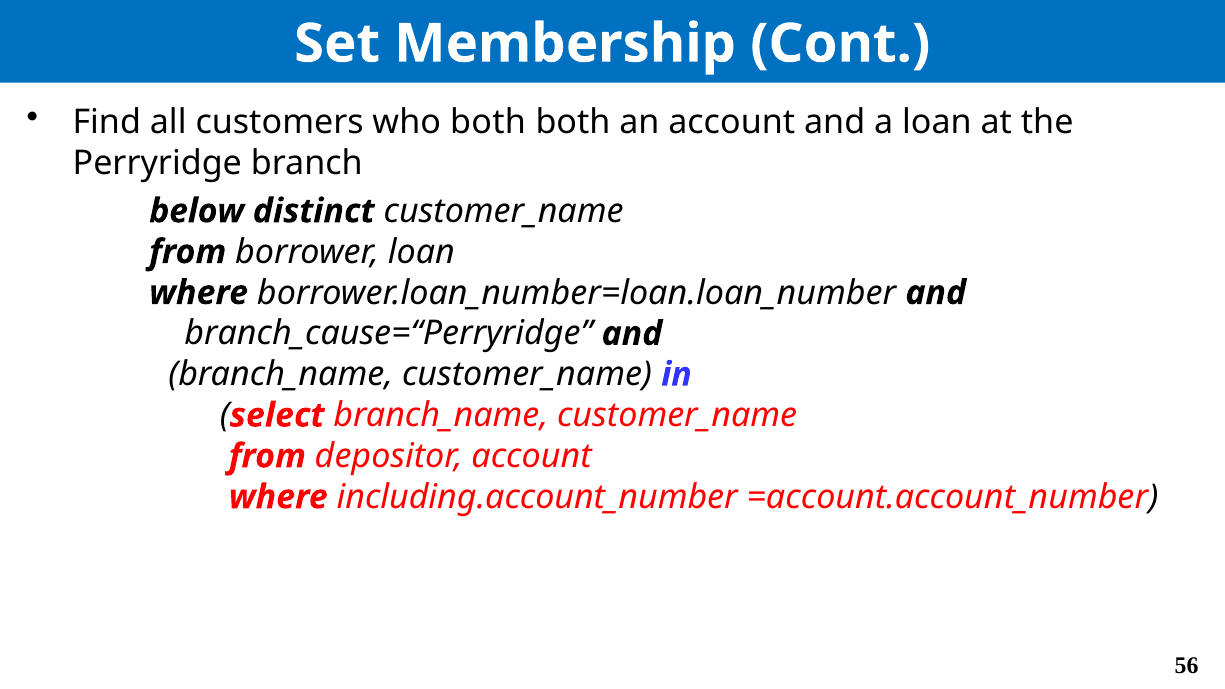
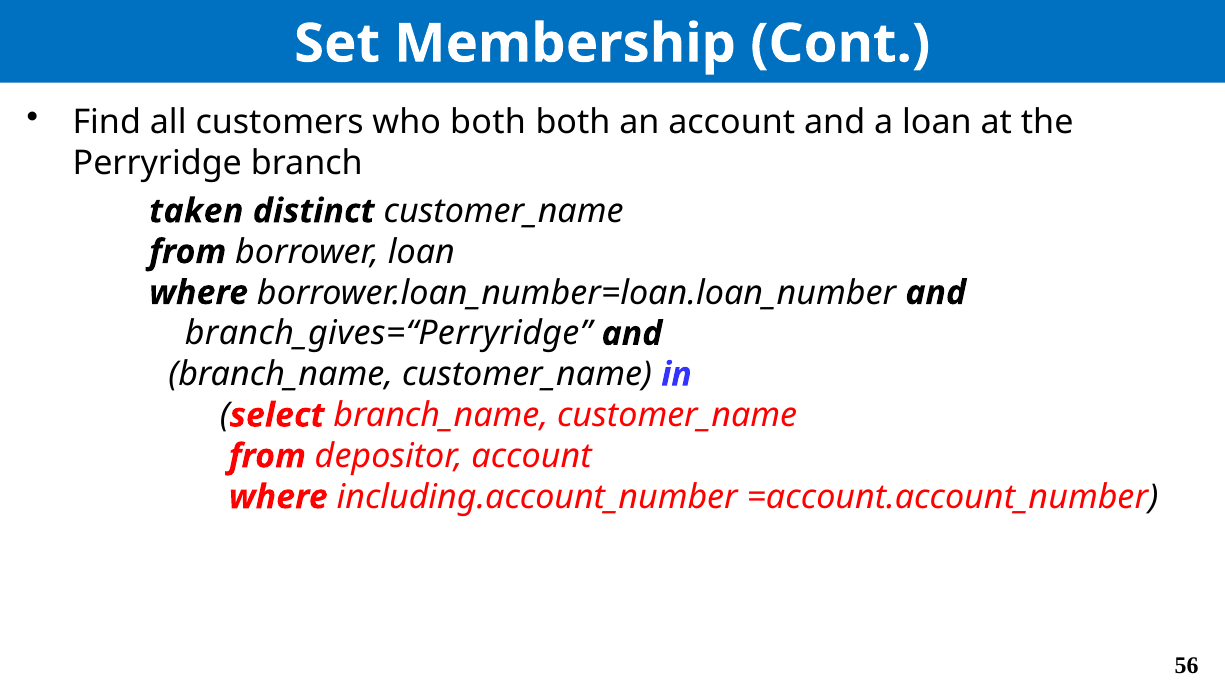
below: below -> taken
branch_cause=“Perryridge: branch_cause=“Perryridge -> branch_gives=“Perryridge
